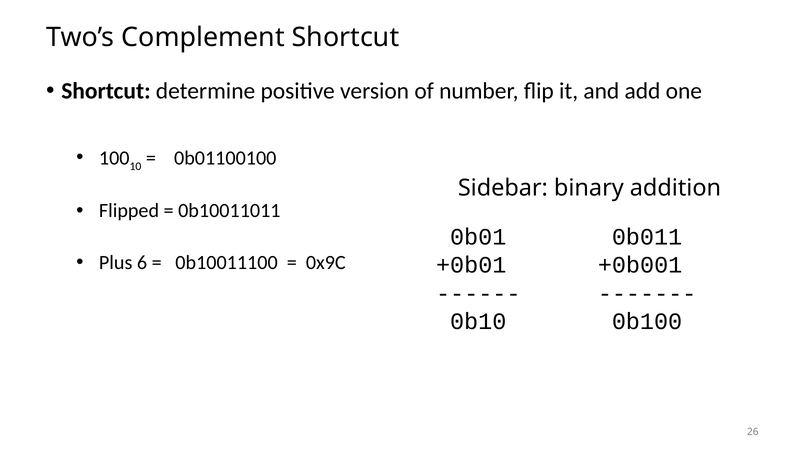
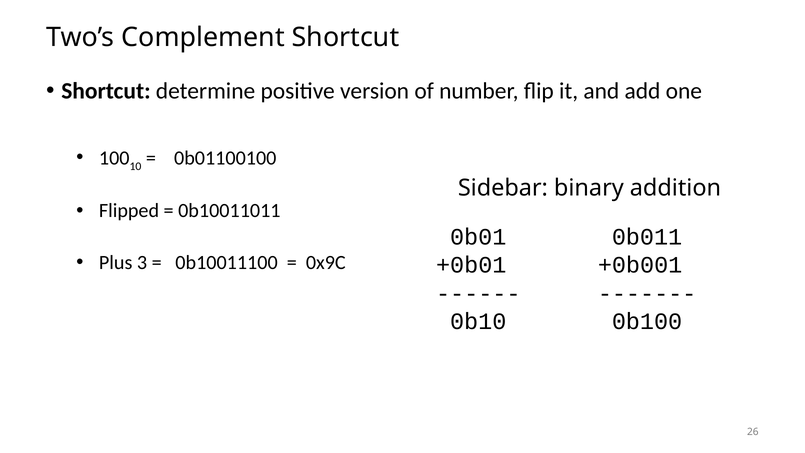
6: 6 -> 3
